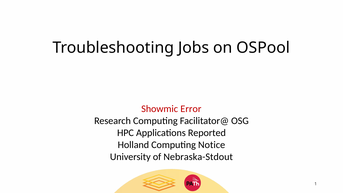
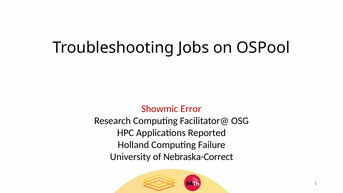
Notice: Notice -> Failure
Nebraska-Stdout: Nebraska-Stdout -> Nebraska-Correct
